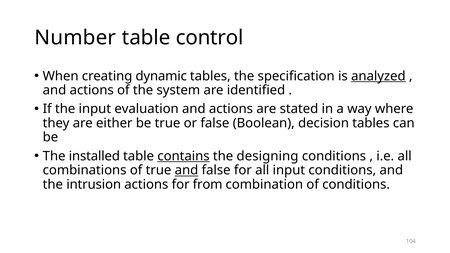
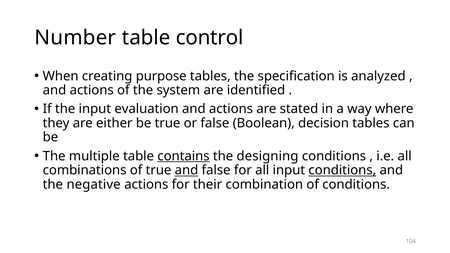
dynamic: dynamic -> purpose
analyzed underline: present -> none
installed: installed -> multiple
conditions at (342, 170) underline: none -> present
intrusion: intrusion -> negative
from: from -> their
